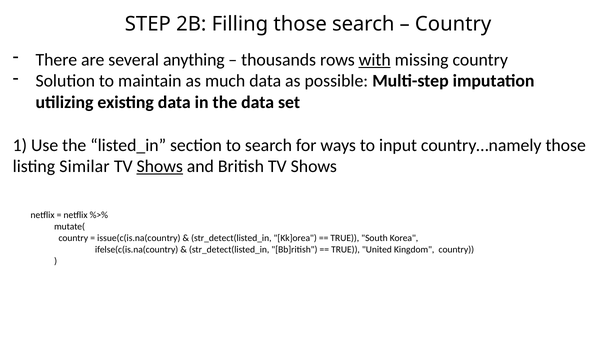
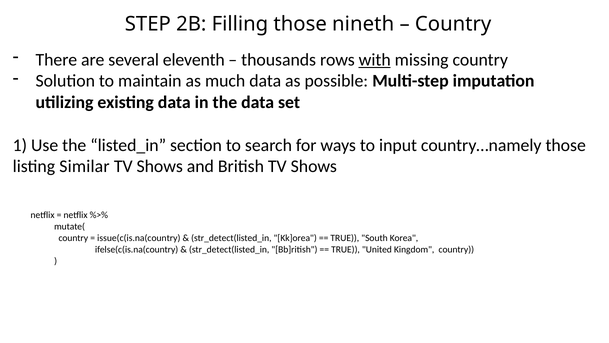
those search: search -> nineth
anything: anything -> eleventh
Shows at (160, 166) underline: present -> none
